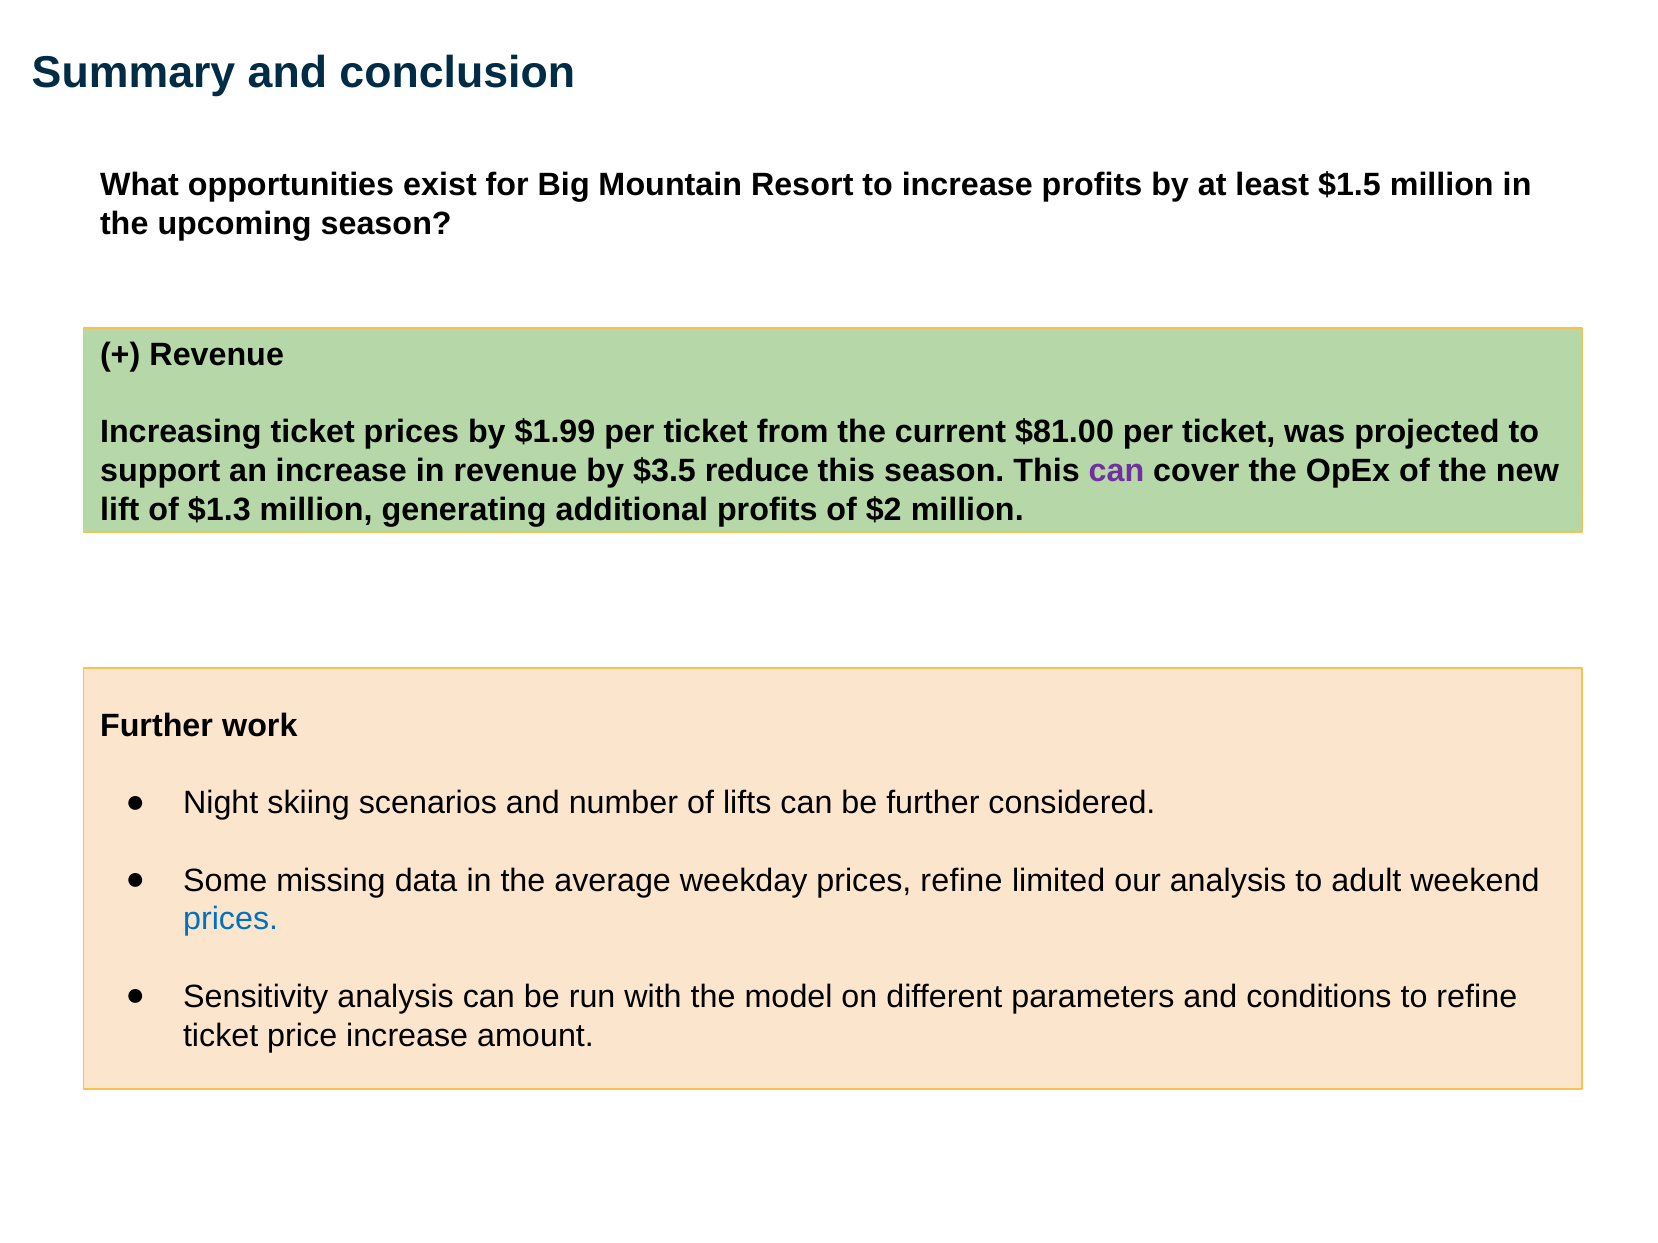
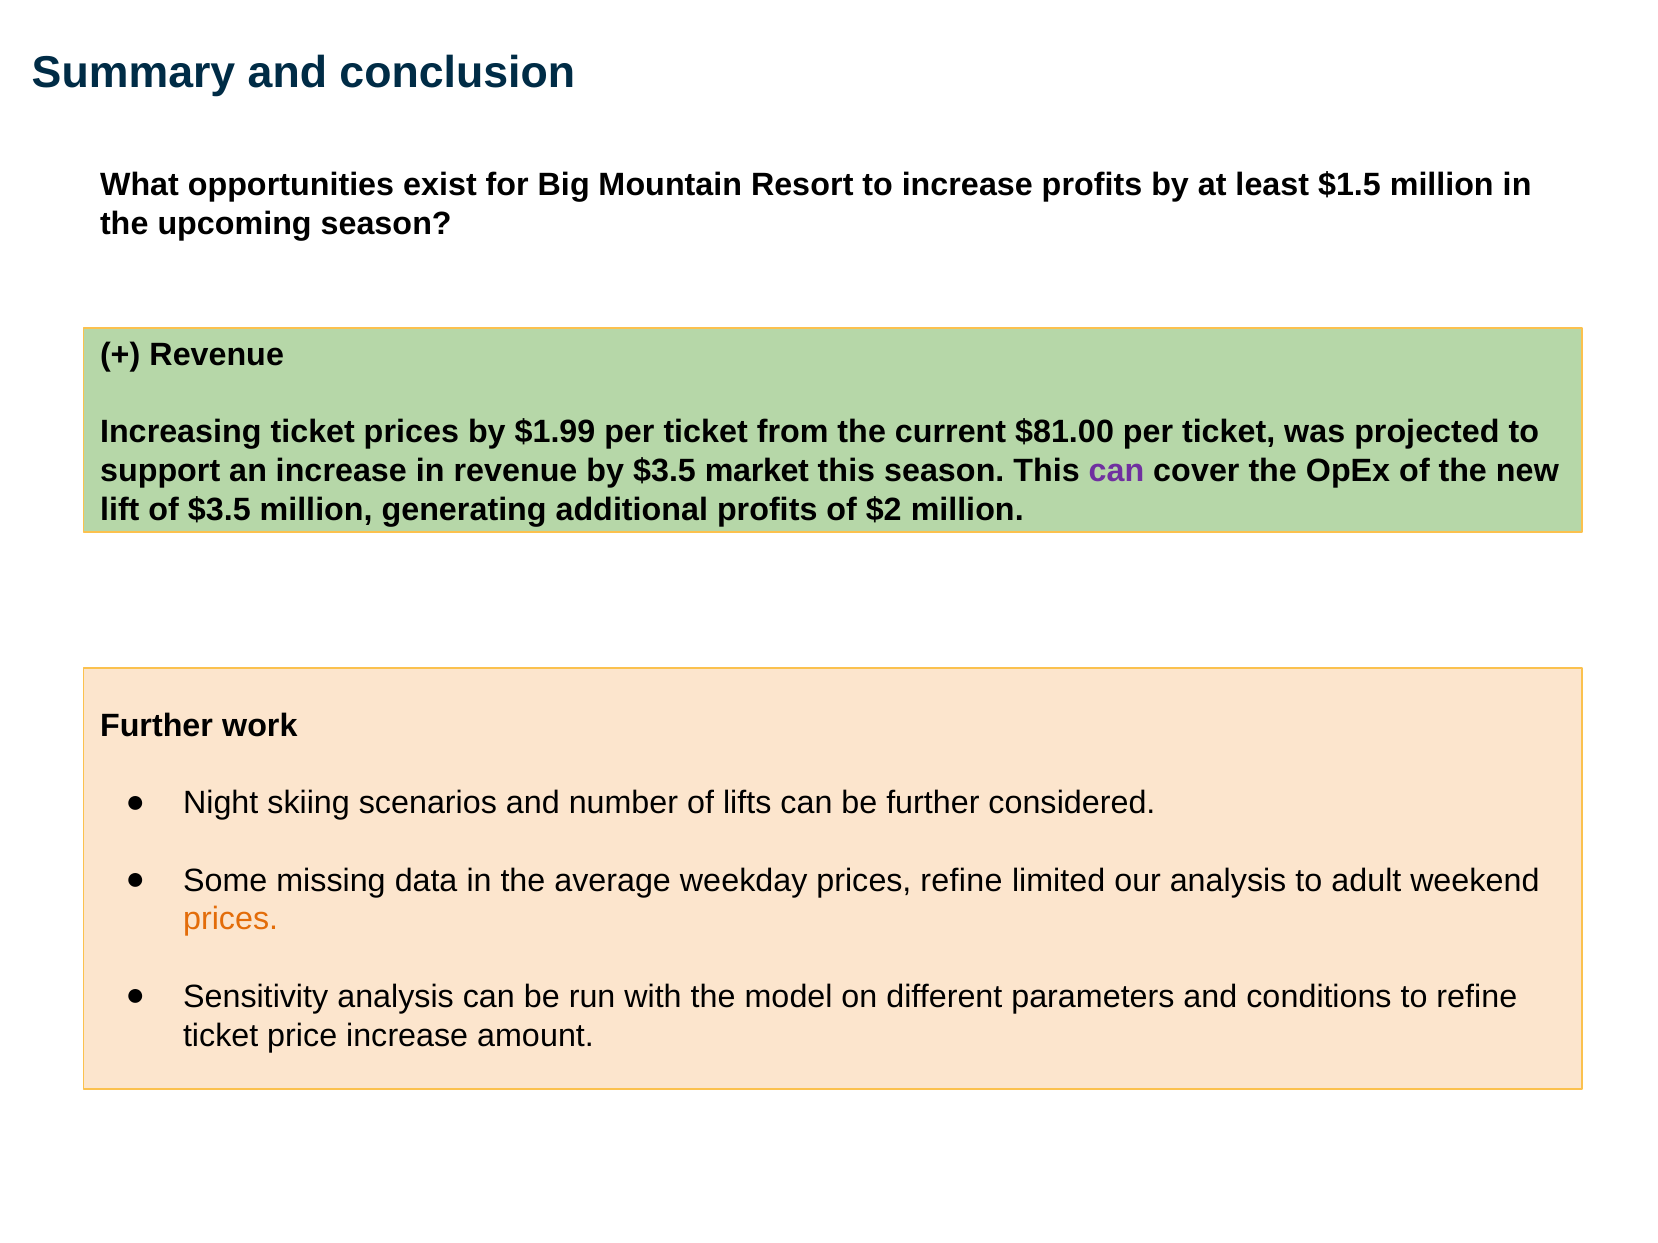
reduce: reduce -> market
of $1.3: $1.3 -> $3.5
prices at (231, 920) colour: blue -> orange
